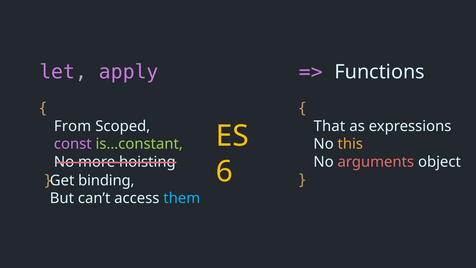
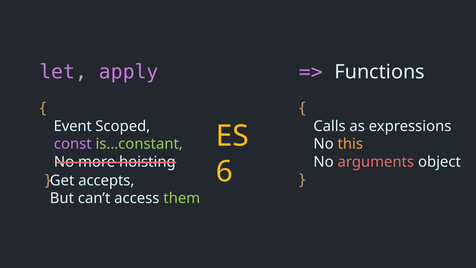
From: From -> Event
That: That -> Calls
binding: binding -> accepts
them colour: light blue -> light green
